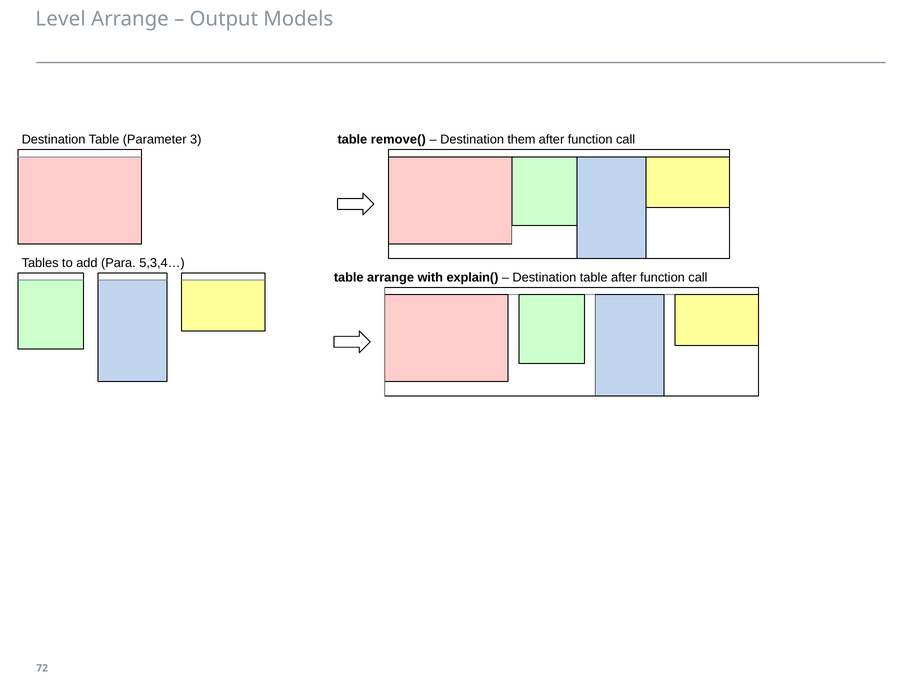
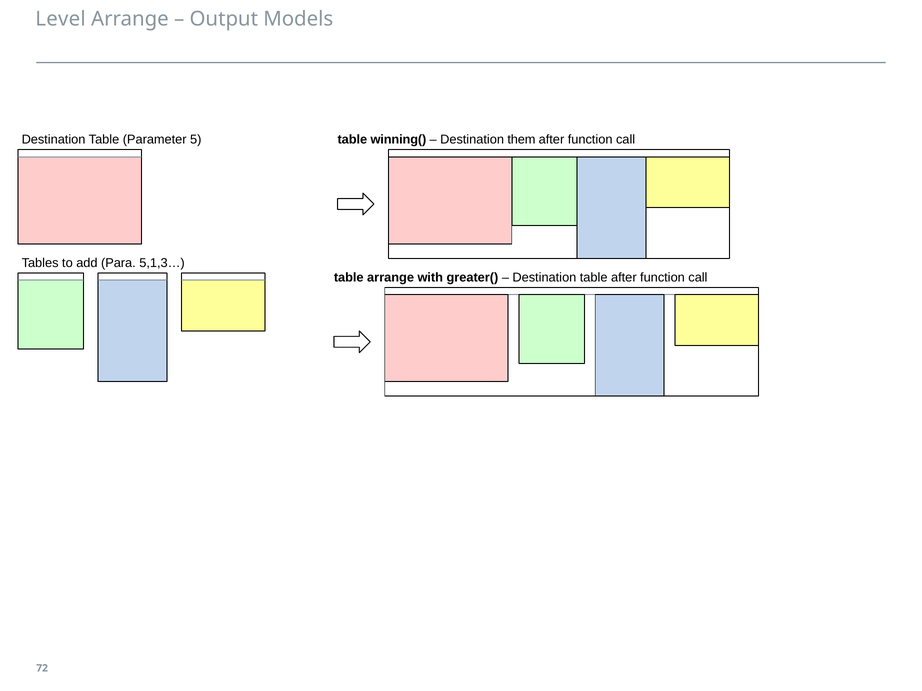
3: 3 -> 5
remove(: remove( -> winning(
5,3,4…: 5,3,4… -> 5,1,3…
explain(: explain( -> greater(
